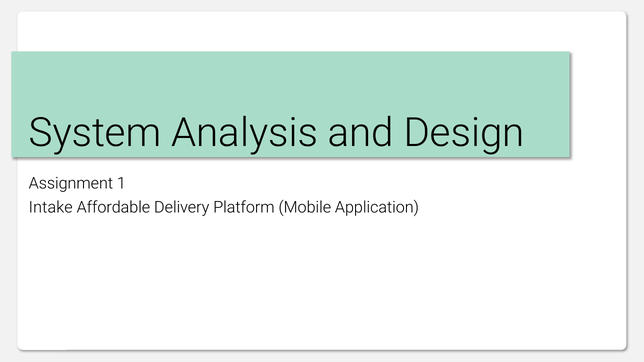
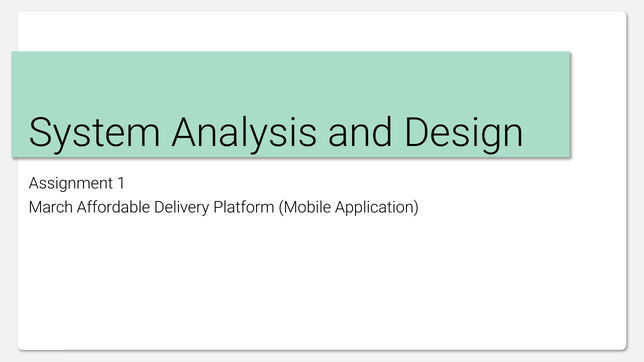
Intake: Intake -> March
